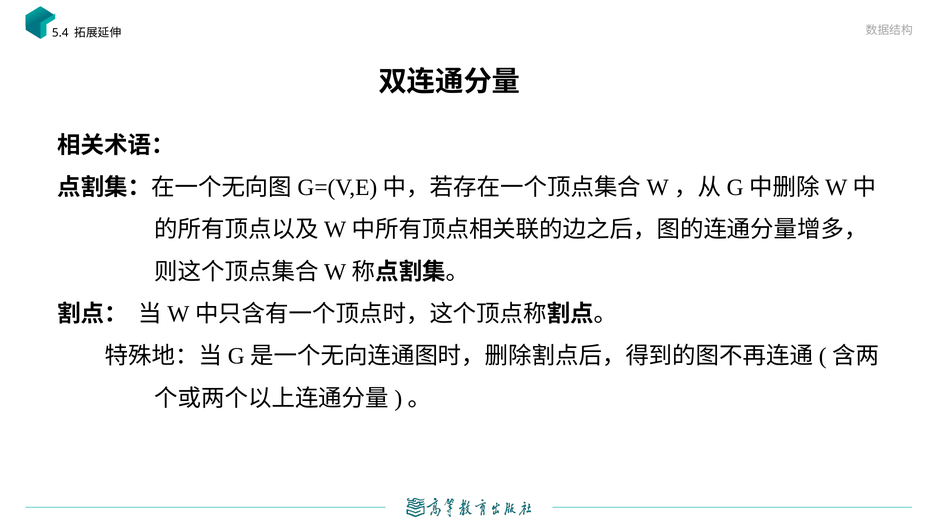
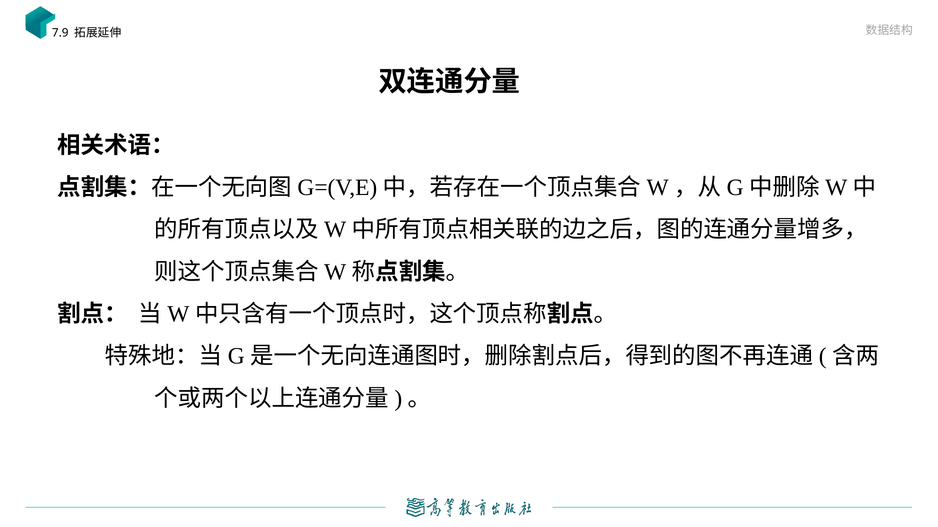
5.4: 5.4 -> 7.9
